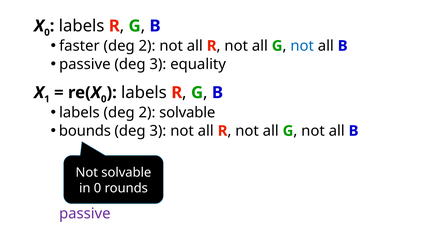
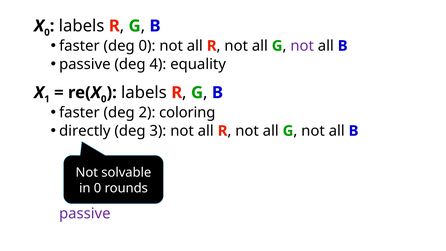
2 at (147, 46): 2 -> 0
not at (302, 46) colour: blue -> purple
passive deg 3: 3 -> 4
labels at (79, 112): labels -> faster
2 solvable: solvable -> coloring
bounds: bounds -> directly
